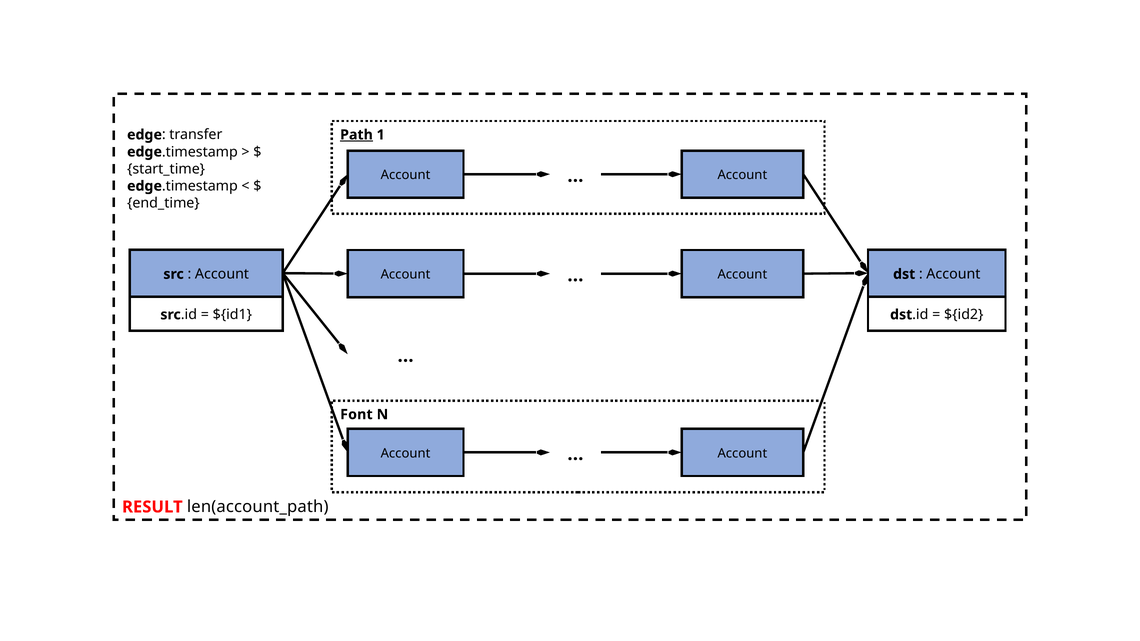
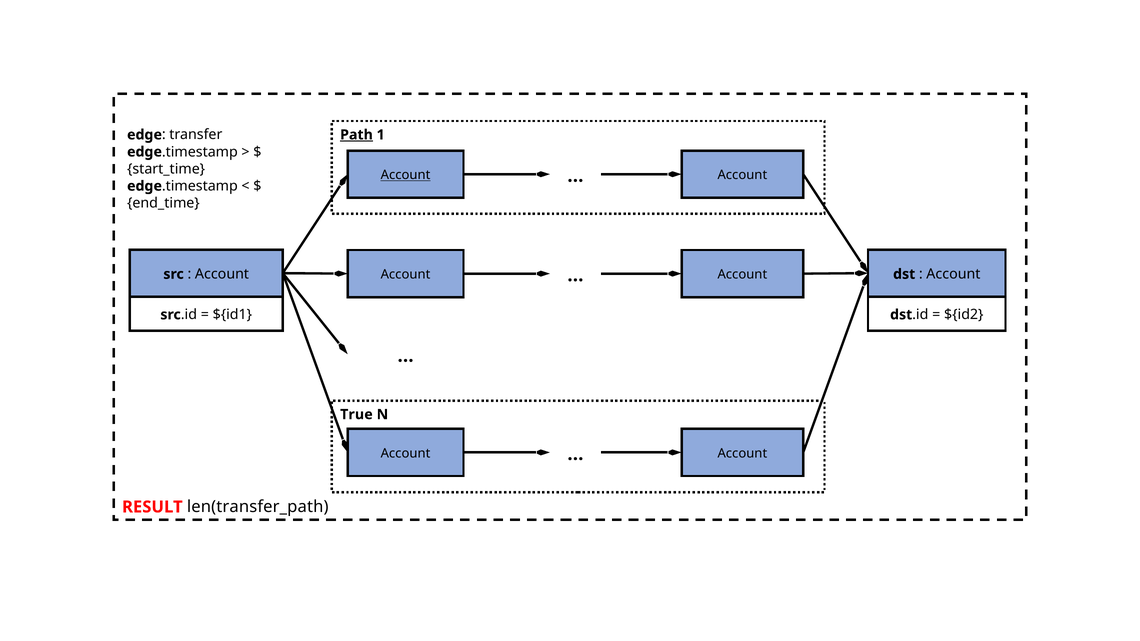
Account at (406, 175) underline: none -> present
Font: Font -> True
len(account_path: len(account_path -> len(transfer_path
